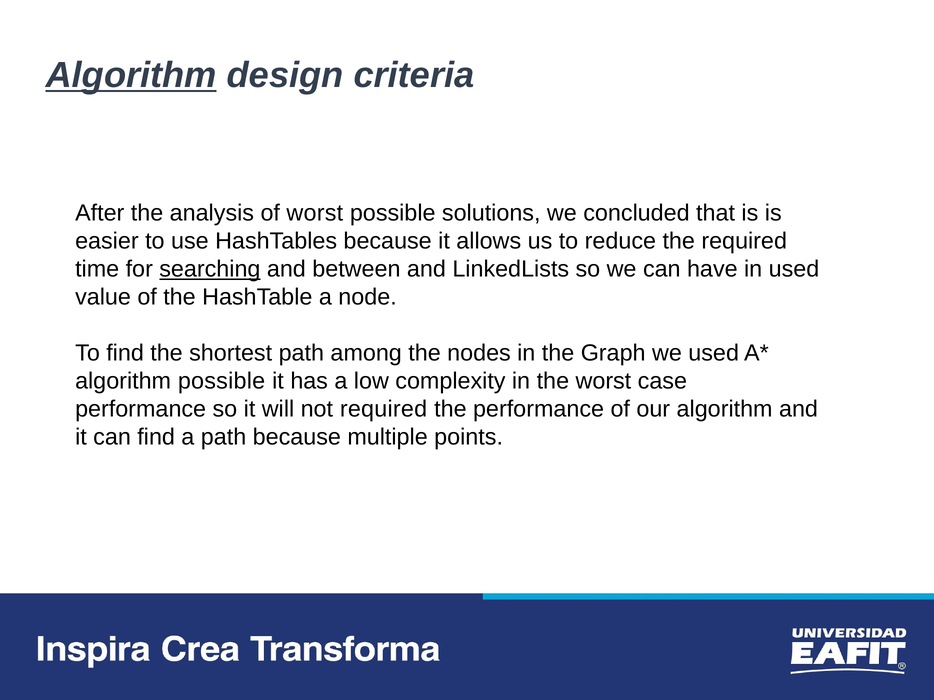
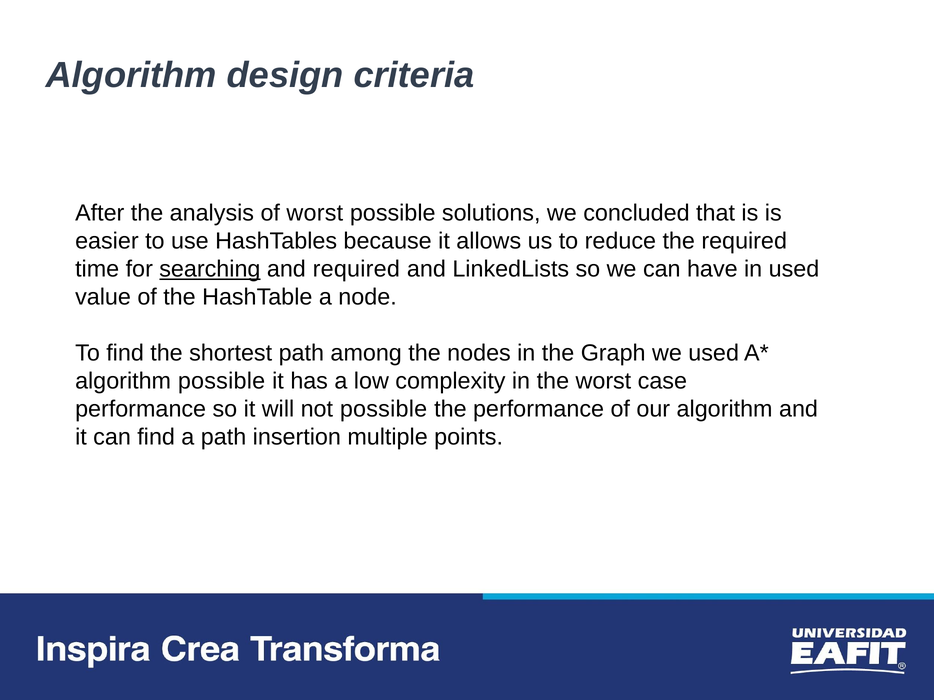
Algorithm at (131, 75) underline: present -> none
and between: between -> required
not required: required -> possible
path because: because -> insertion
